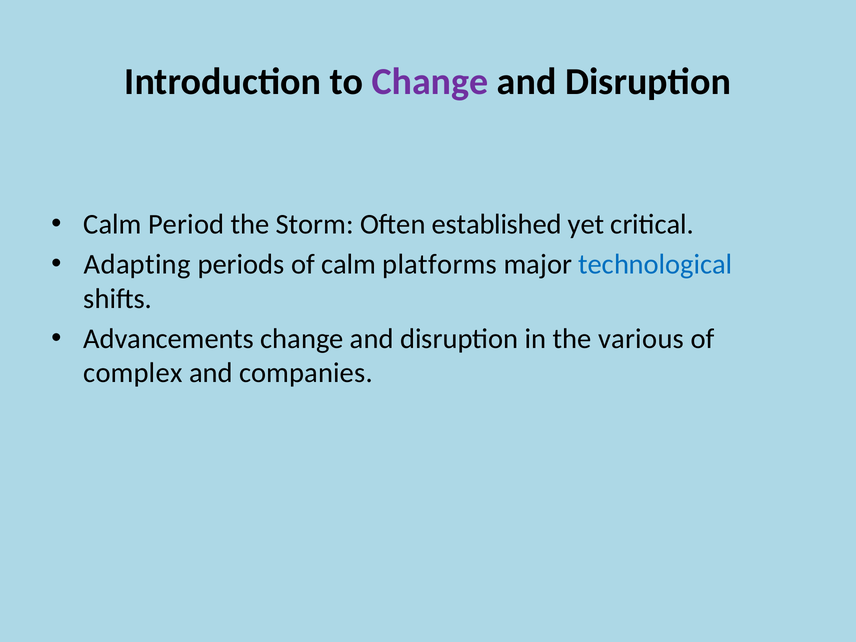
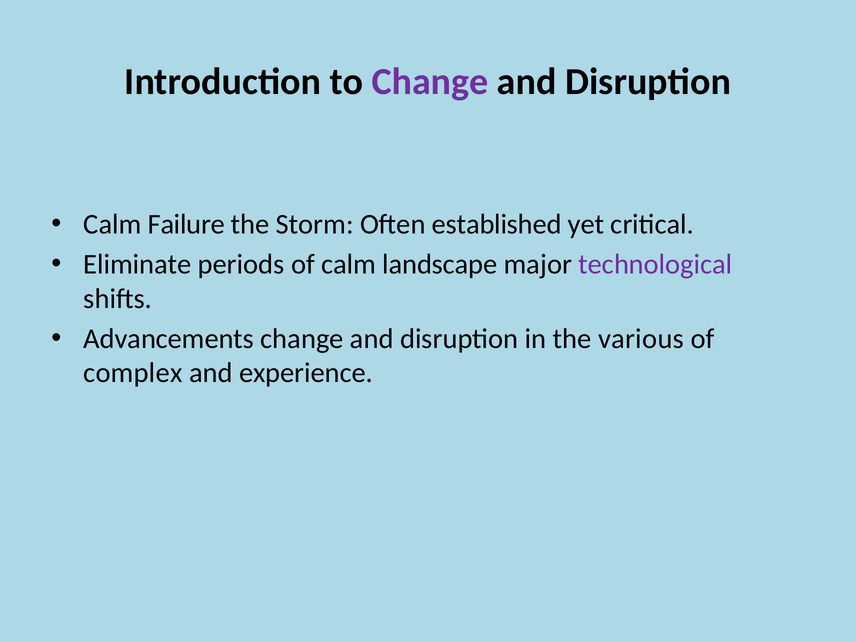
Period: Period -> Failure
Adapting: Adapting -> Eliminate
platforms: platforms -> landscape
technological colour: blue -> purple
companies: companies -> experience
